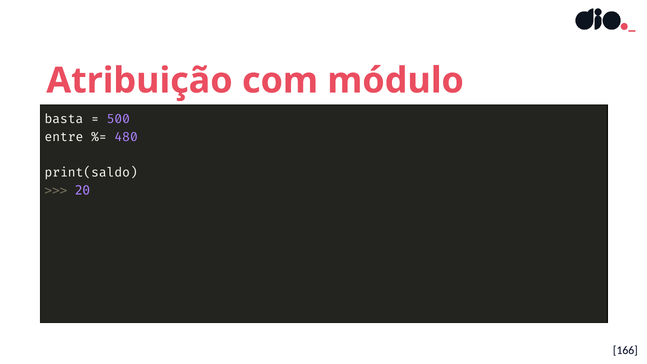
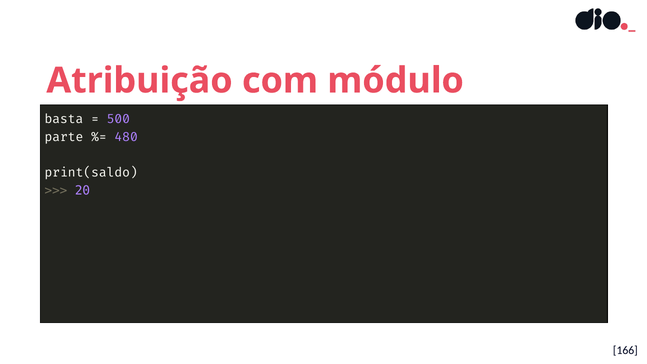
entre: entre -> parte
